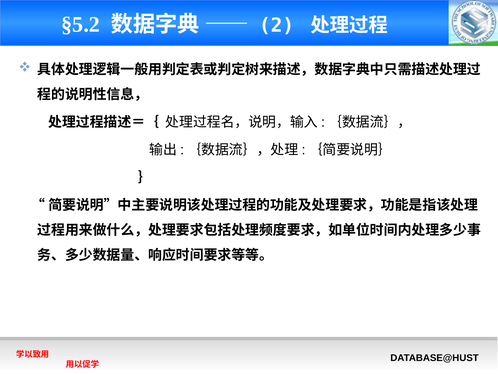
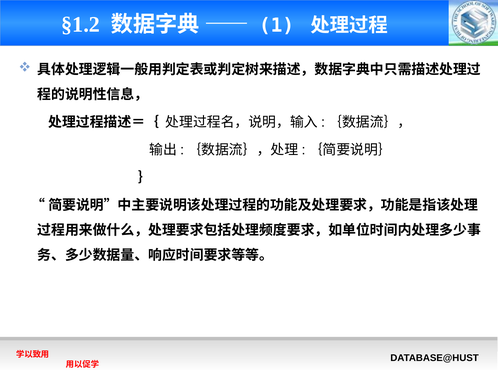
§5.2: §5.2 -> §1.2
2: 2 -> 1
